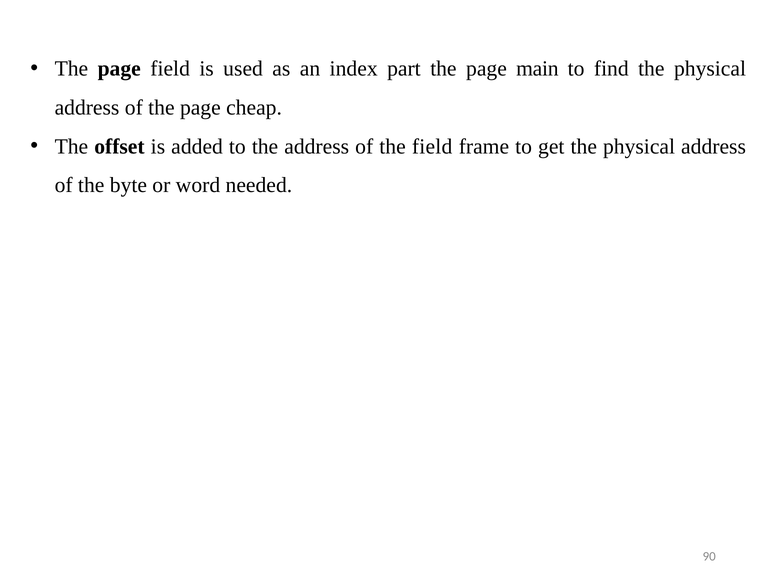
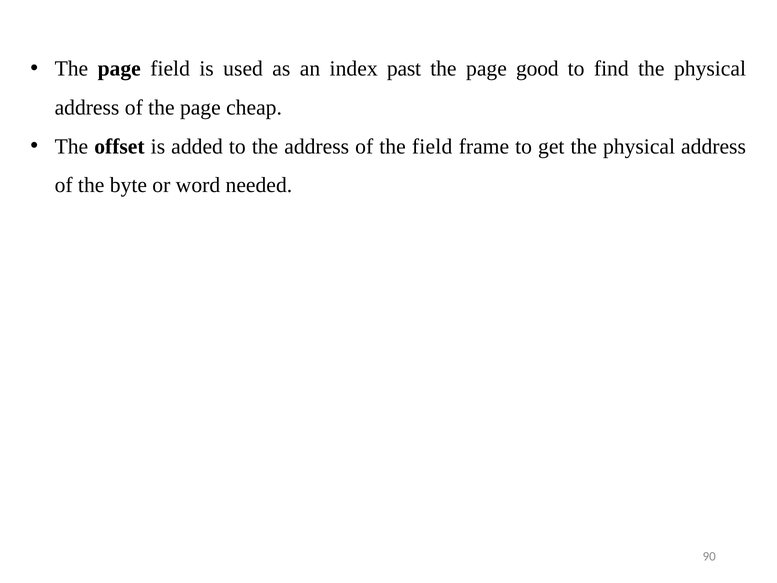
part: part -> past
main: main -> good
